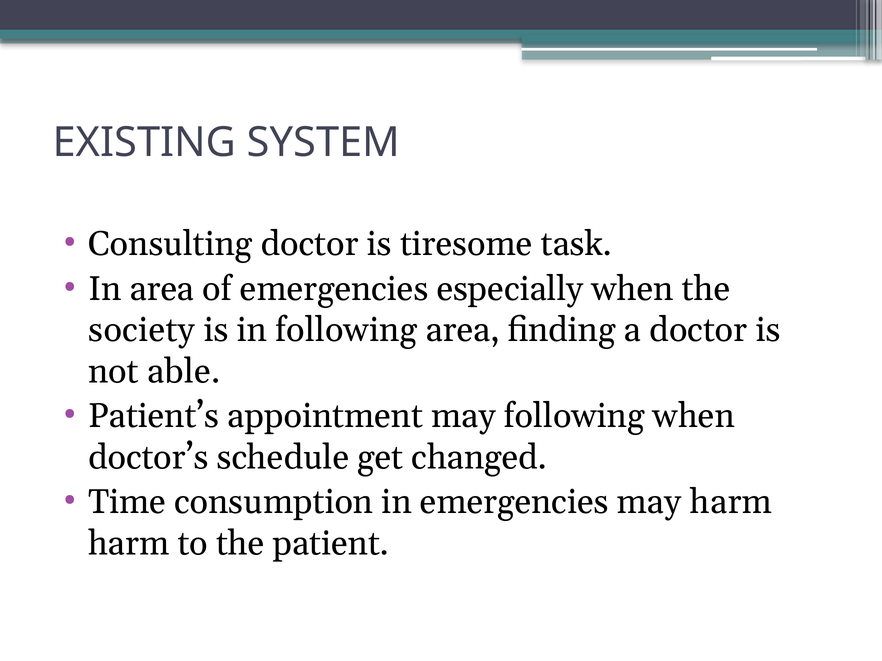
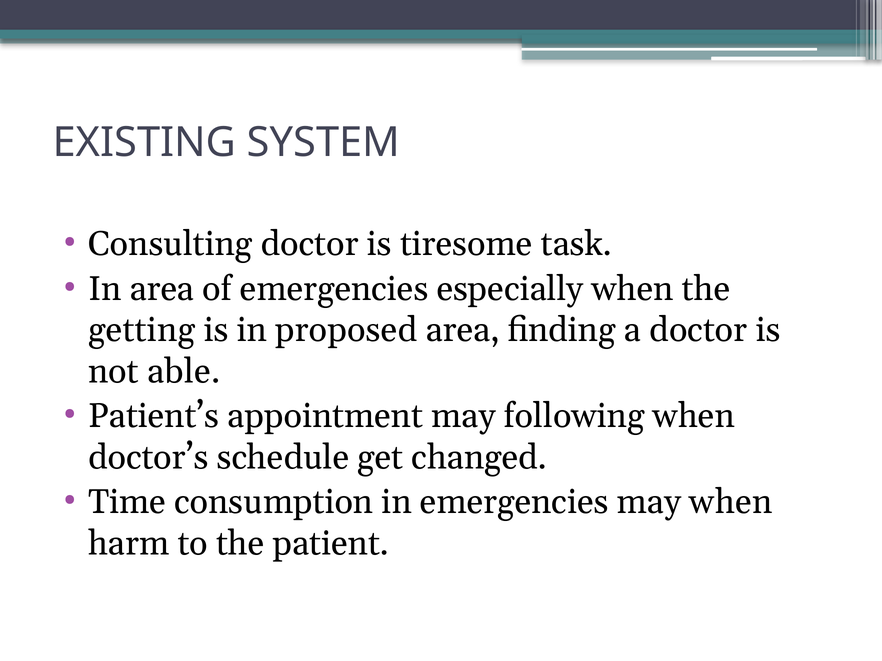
society: society -> getting
in following: following -> proposed
may harm: harm -> when
